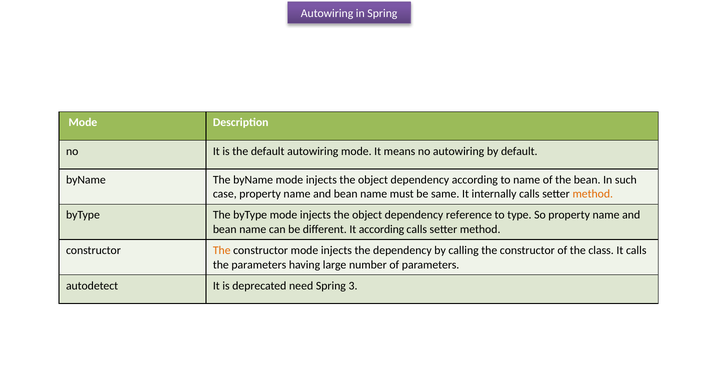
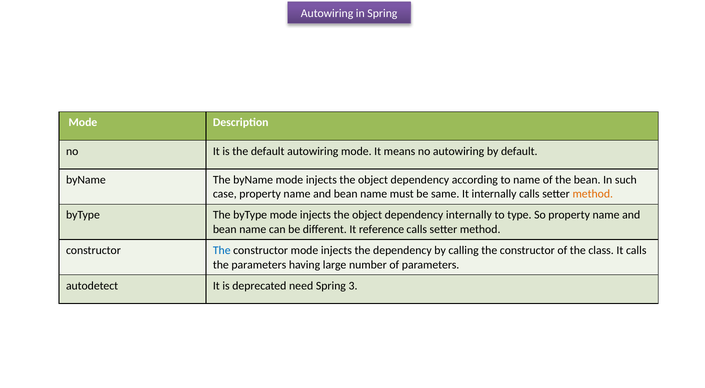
dependency reference: reference -> internally
It according: according -> reference
The at (222, 250) colour: orange -> blue
